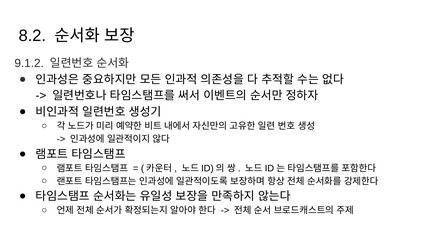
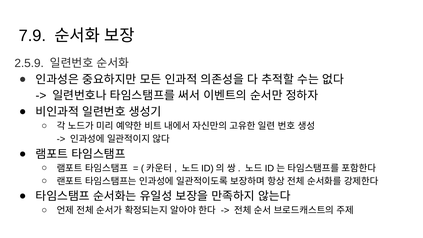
8.2: 8.2 -> 7.9
9.1.2: 9.1.2 -> 2.5.9
